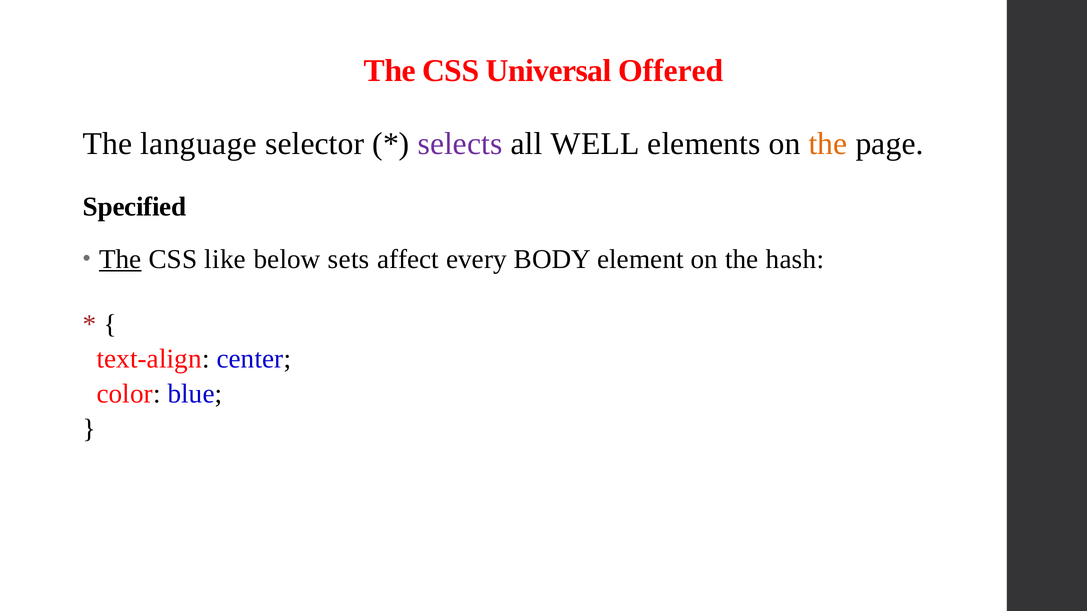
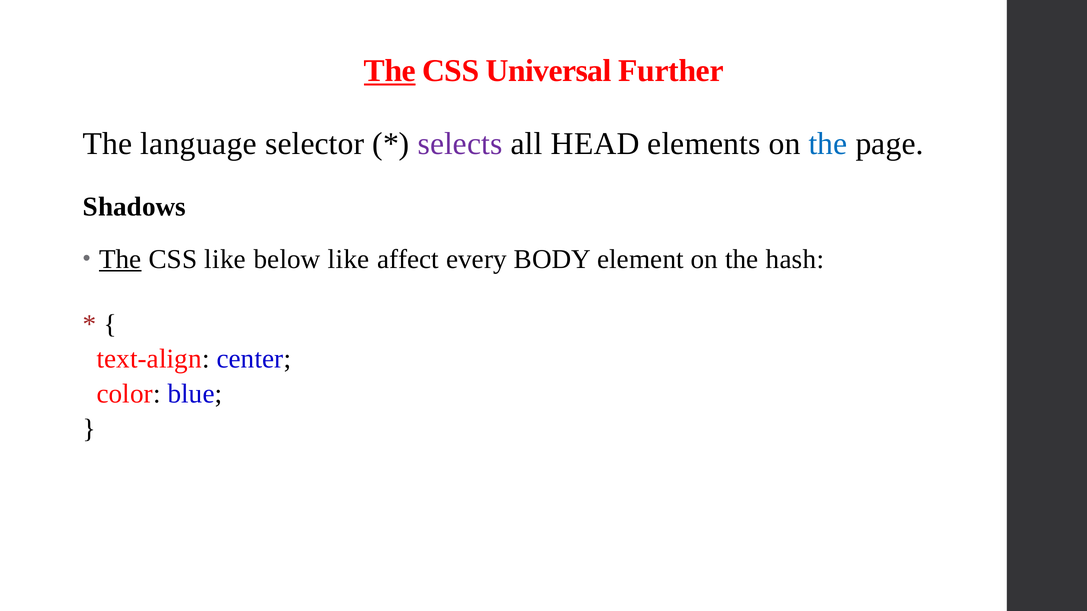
The at (390, 71) underline: none -> present
Offered: Offered -> Further
WELL: WELL -> HEAD
the at (828, 144) colour: orange -> blue
Specified: Specified -> Shadows
below sets: sets -> like
